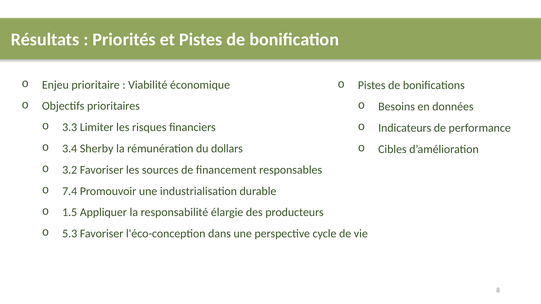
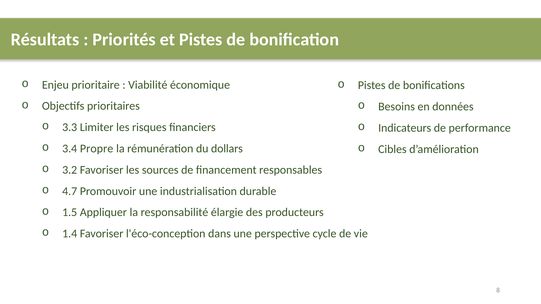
Sherby: Sherby -> Propre
7.4: 7.4 -> 4.7
5.3: 5.3 -> 1.4
